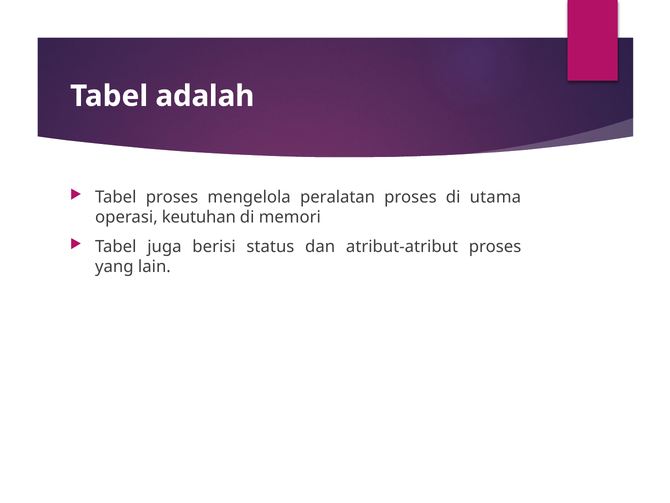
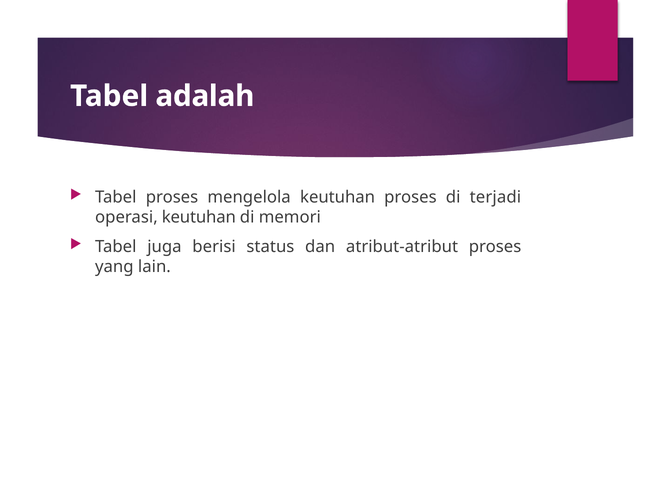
mengelola peralatan: peralatan -> keutuhan
utama: utama -> terjadi
